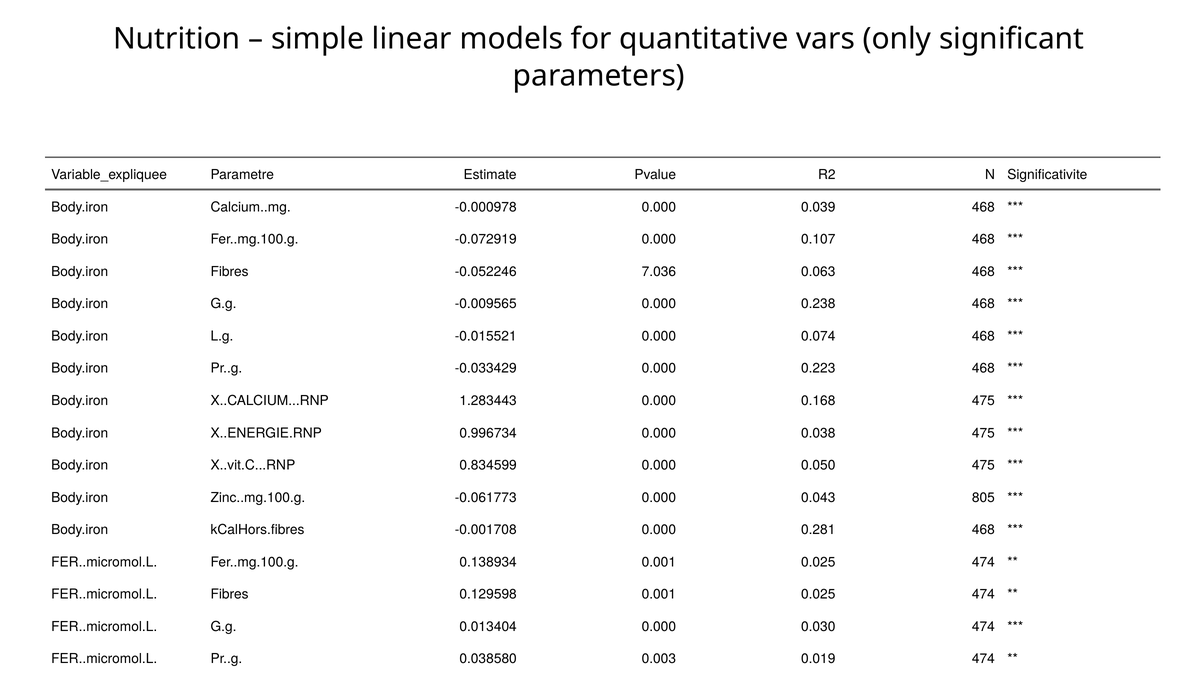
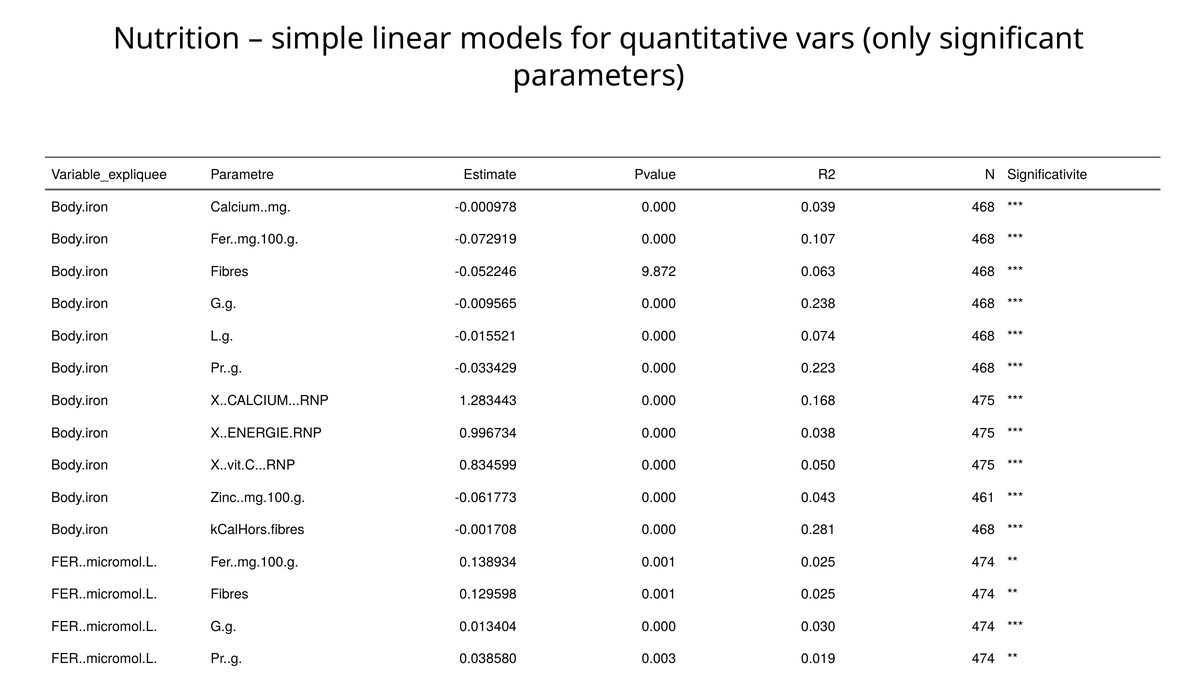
7.036: 7.036 -> 9.872
805: 805 -> 461
